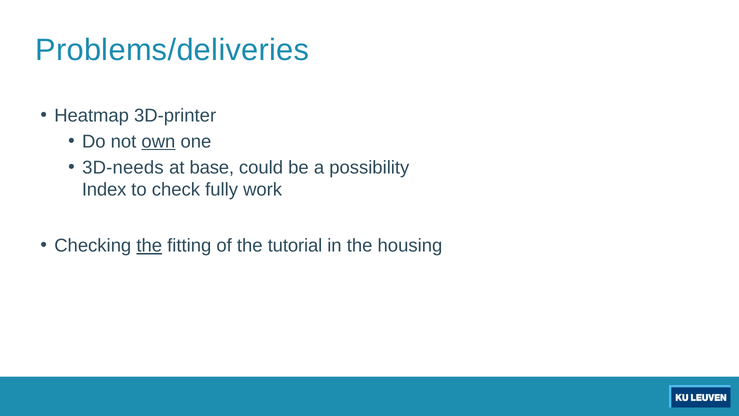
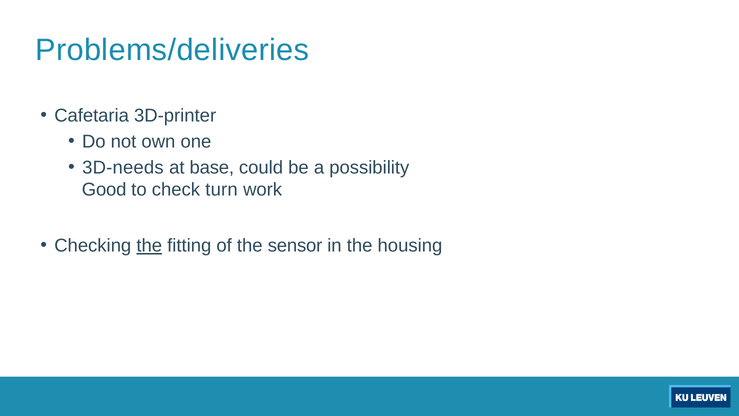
Heatmap: Heatmap -> Cafetaria
own underline: present -> none
Index: Index -> Good
fully: fully -> turn
tutorial: tutorial -> sensor
